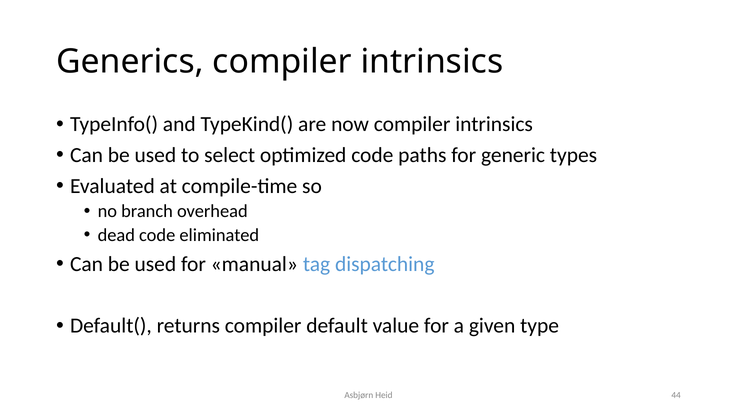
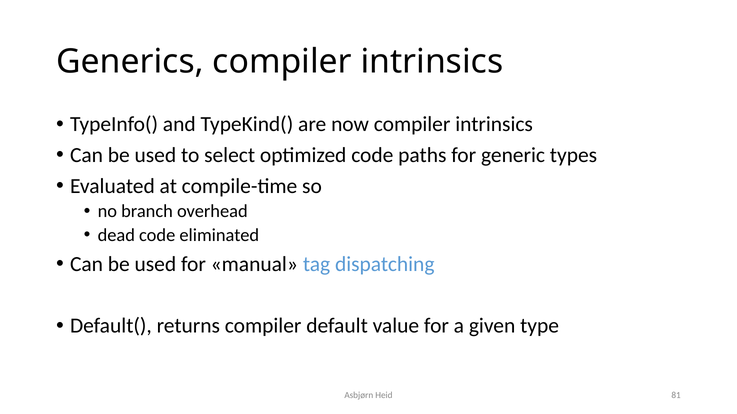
44: 44 -> 81
